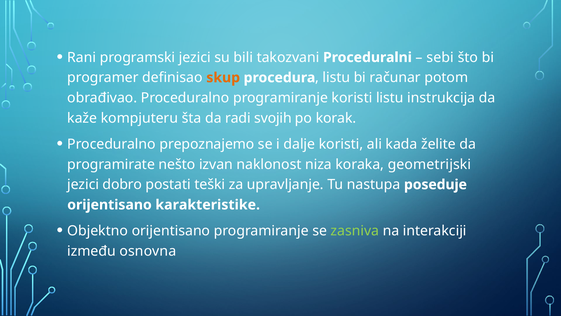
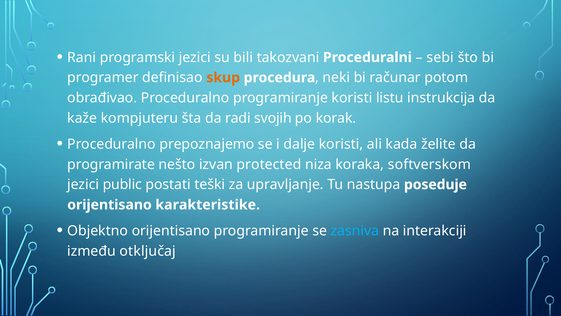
listu at (336, 78): listu -> neki
naklonost: naklonost -> protected
geometrijski: geometrijski -> softverskom
dobro: dobro -> public
zasniva colour: light green -> light blue
osnovna: osnovna -> otključaj
